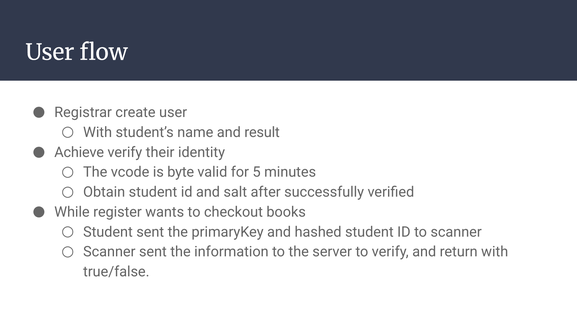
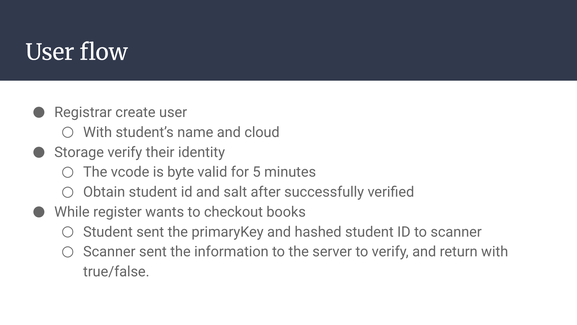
result: result -> cloud
Achieve: Achieve -> Storage
